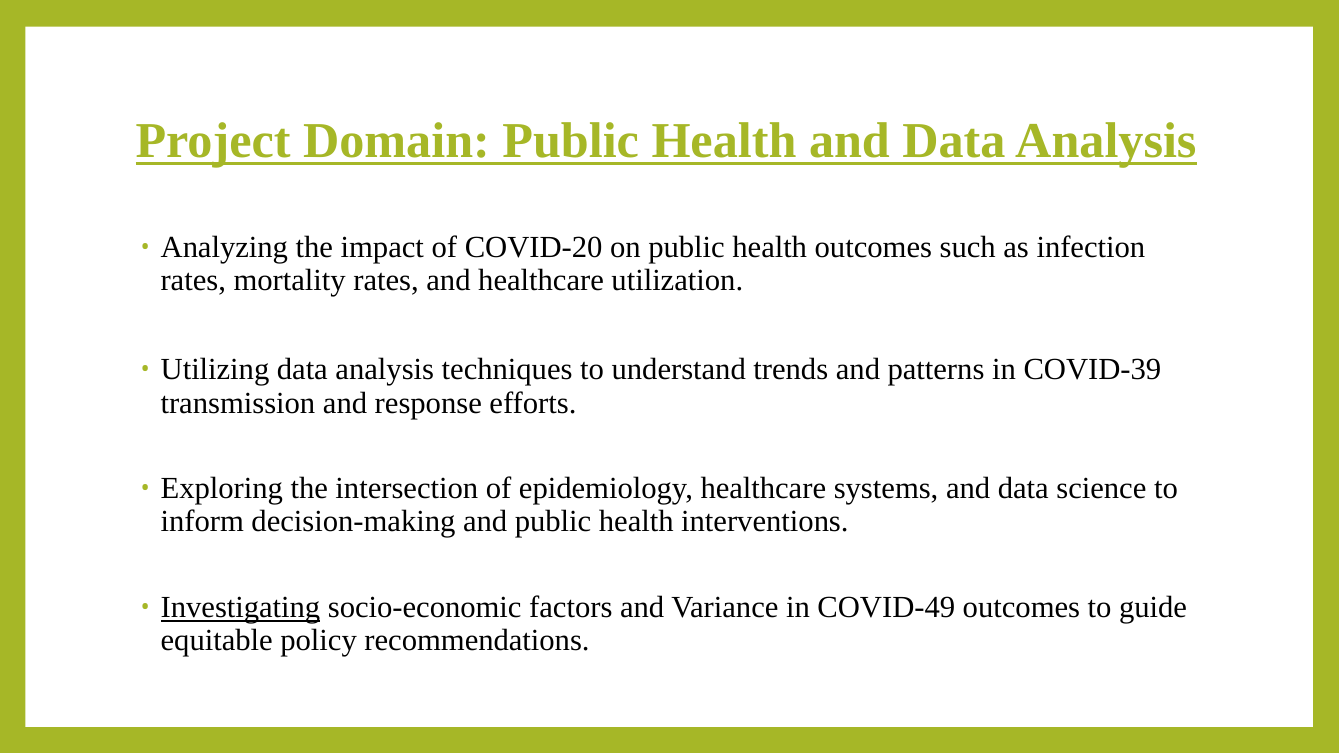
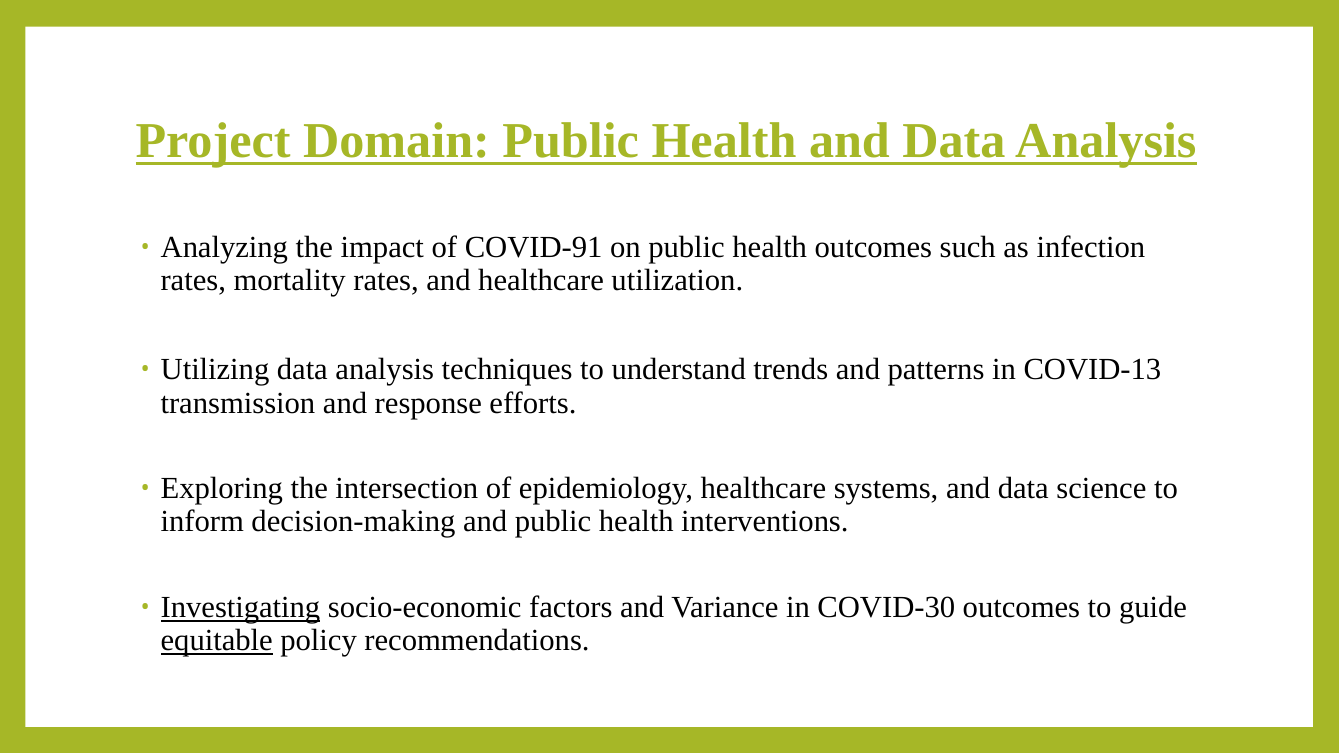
COVID-20: COVID-20 -> COVID-91
COVID-39: COVID-39 -> COVID-13
COVID-49: COVID-49 -> COVID-30
equitable underline: none -> present
